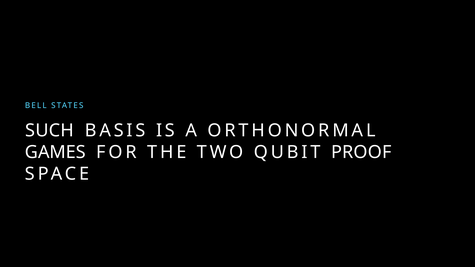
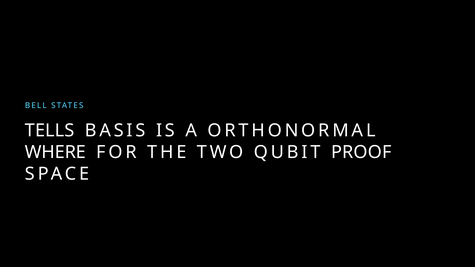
SUCH: SUCH -> TELLS
GAMES: GAMES -> WHERE
